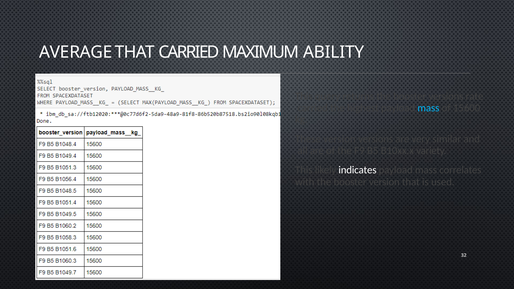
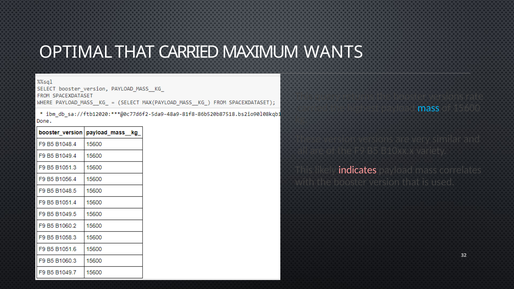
AVERAGE: AVERAGE -> OPTIMAL
ABILITY: ABILITY -> WANTS
indicates colour: white -> pink
